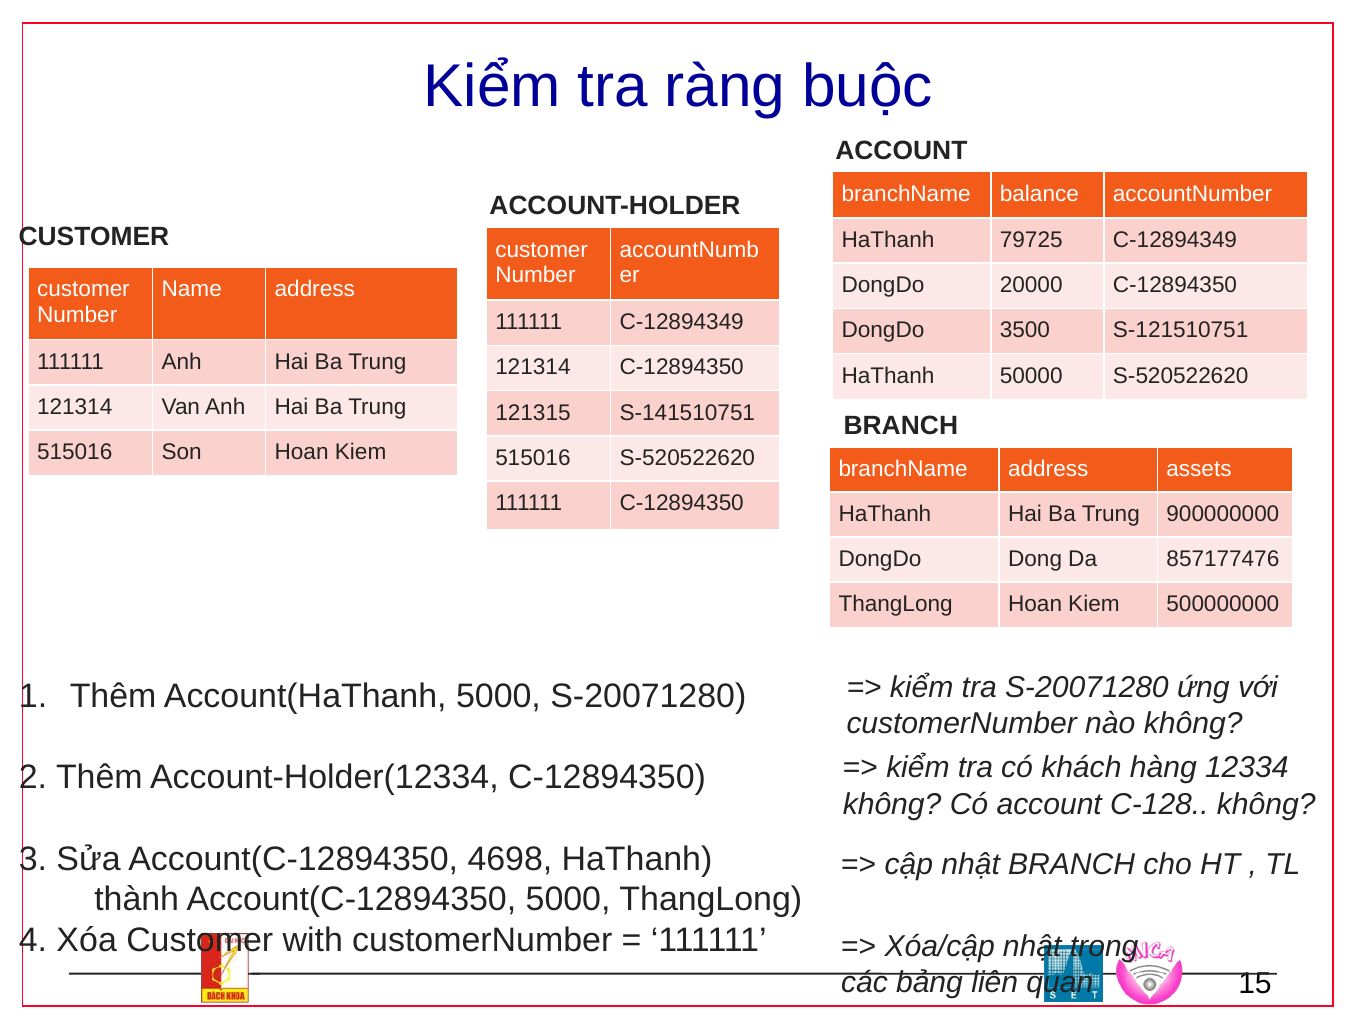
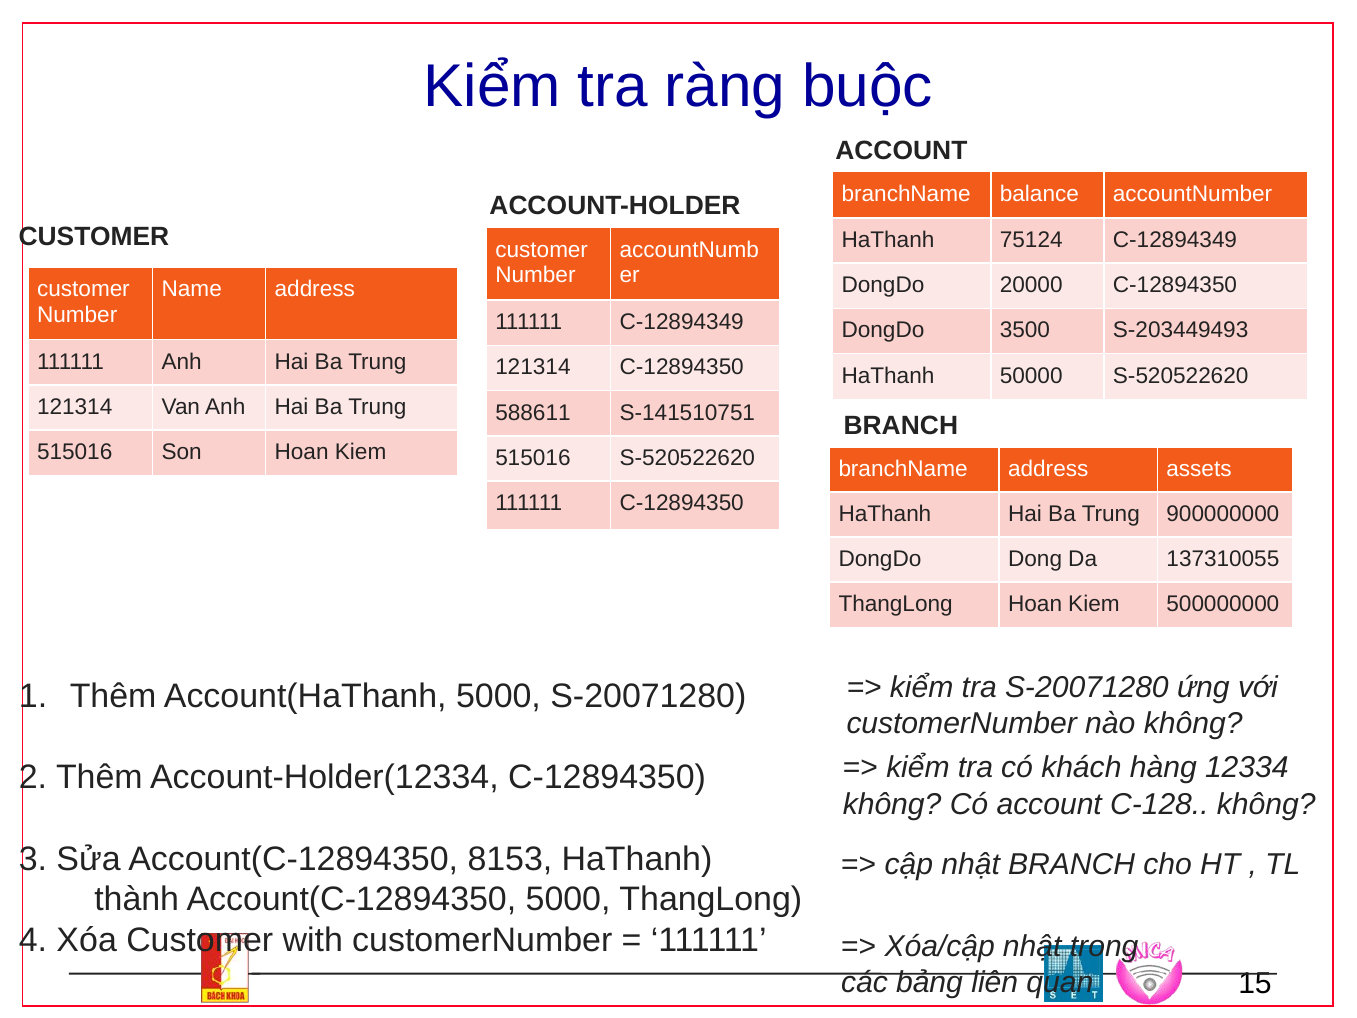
79725: 79725 -> 75124
S-121510751: S-121510751 -> S-203449493
121315: 121315 -> 588611
857177476: 857177476 -> 137310055
4698: 4698 -> 8153
